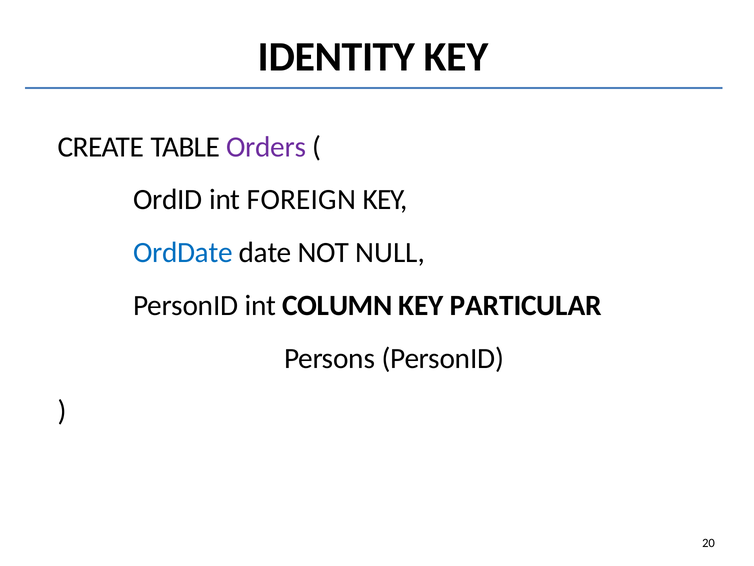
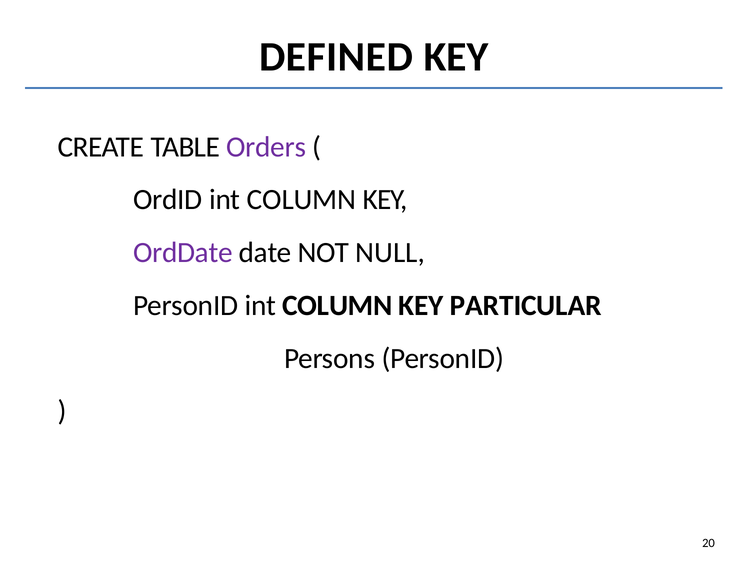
IDENTITY: IDENTITY -> DEFINED
OrdID int FOREIGN: FOREIGN -> COLUMN
OrdDate colour: blue -> purple
